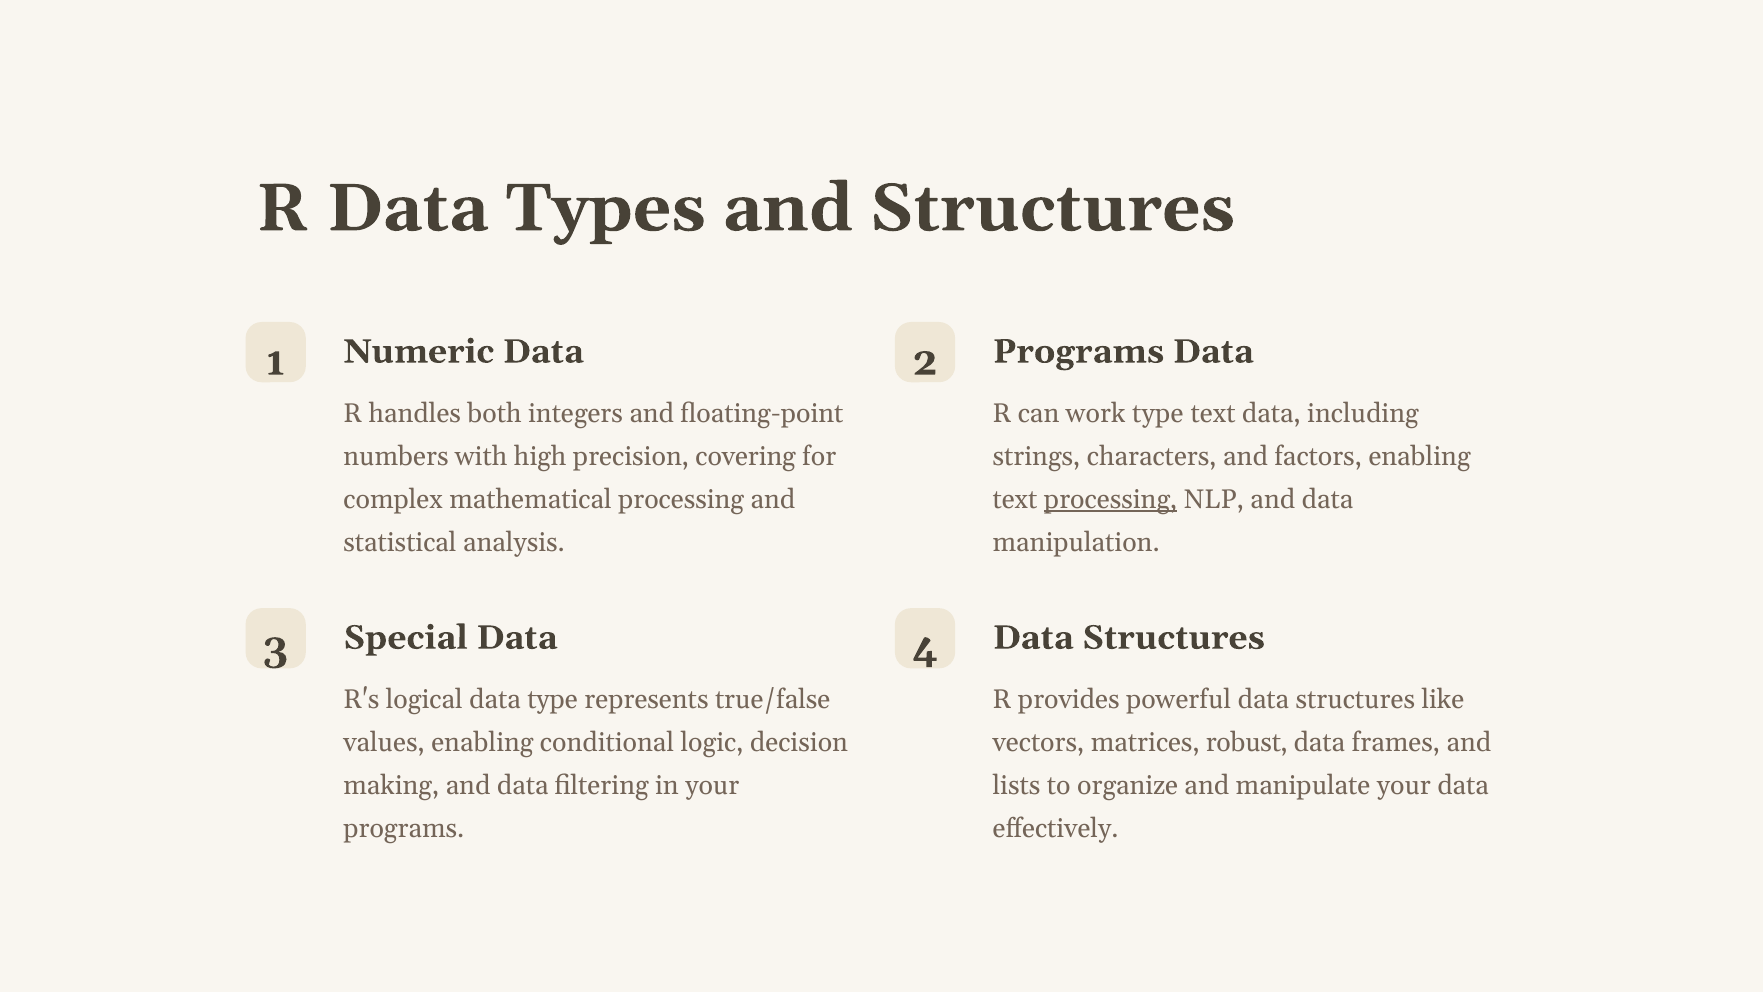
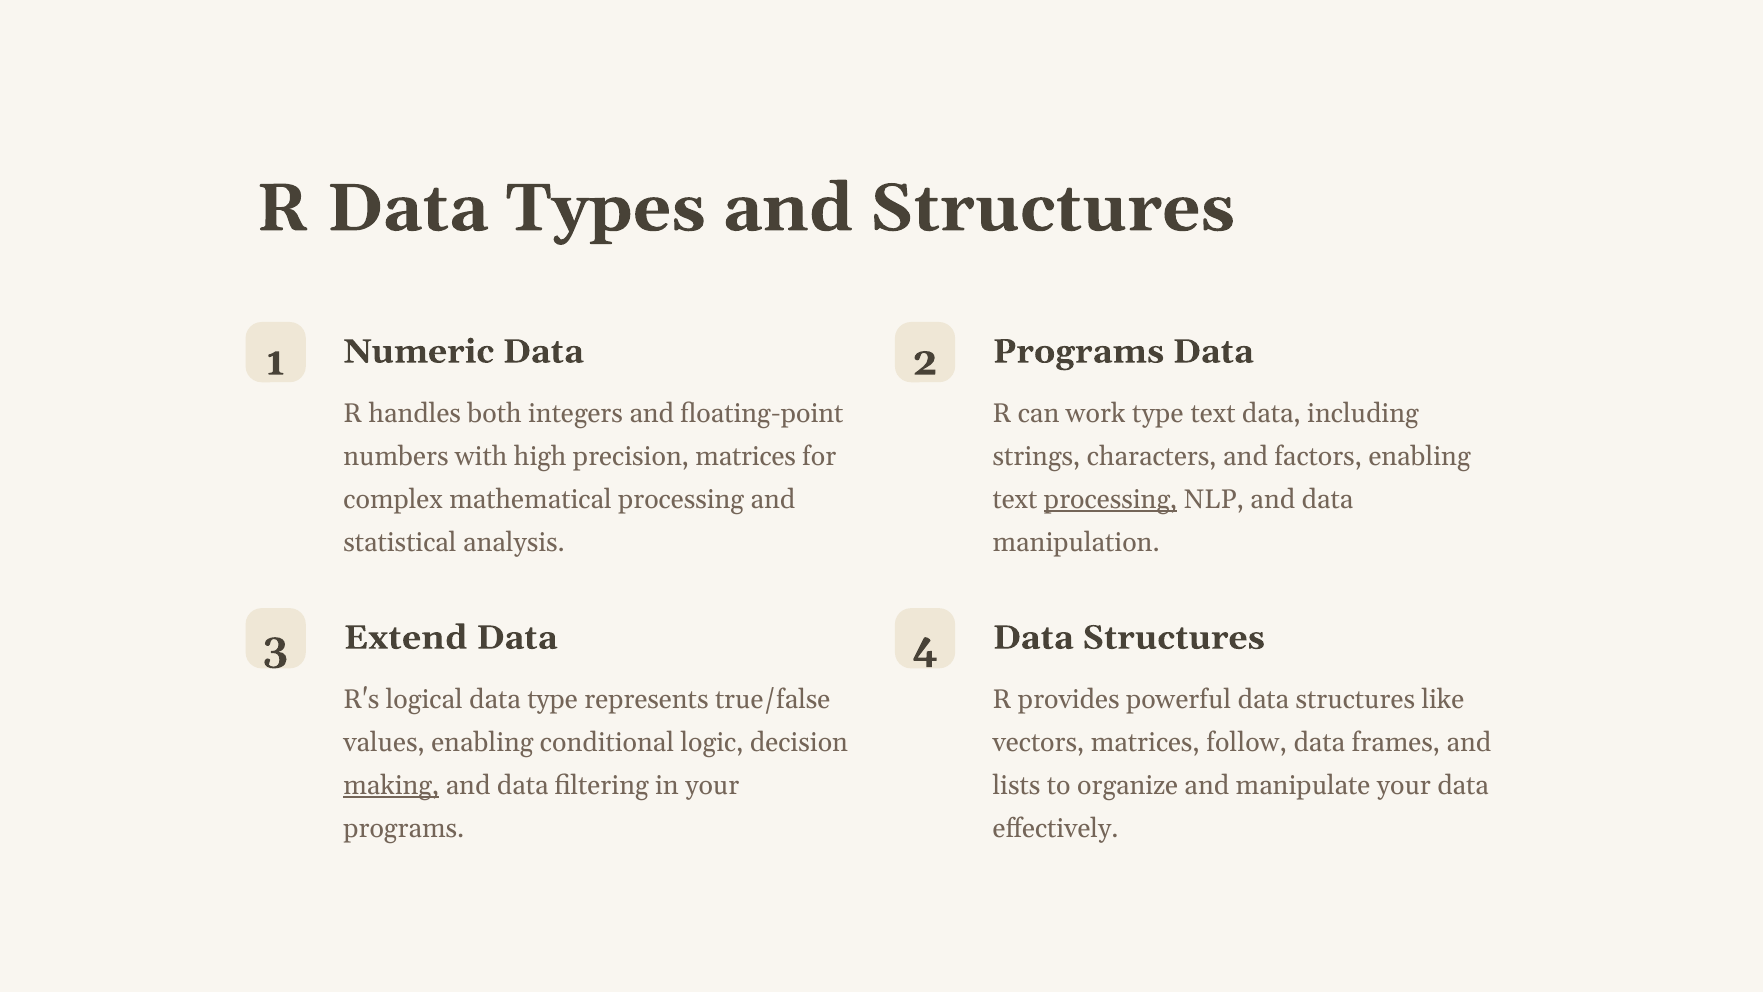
precision covering: covering -> matrices
Special: Special -> Extend
robust: robust -> follow
making underline: none -> present
